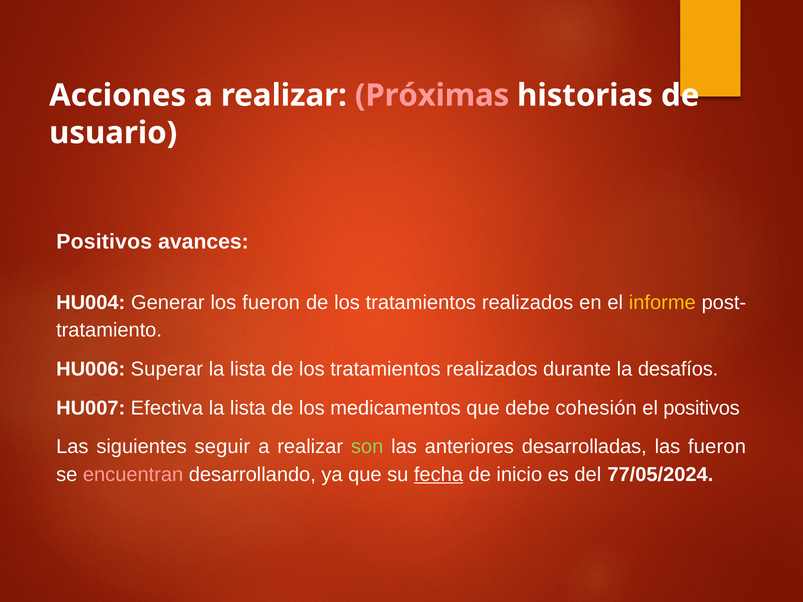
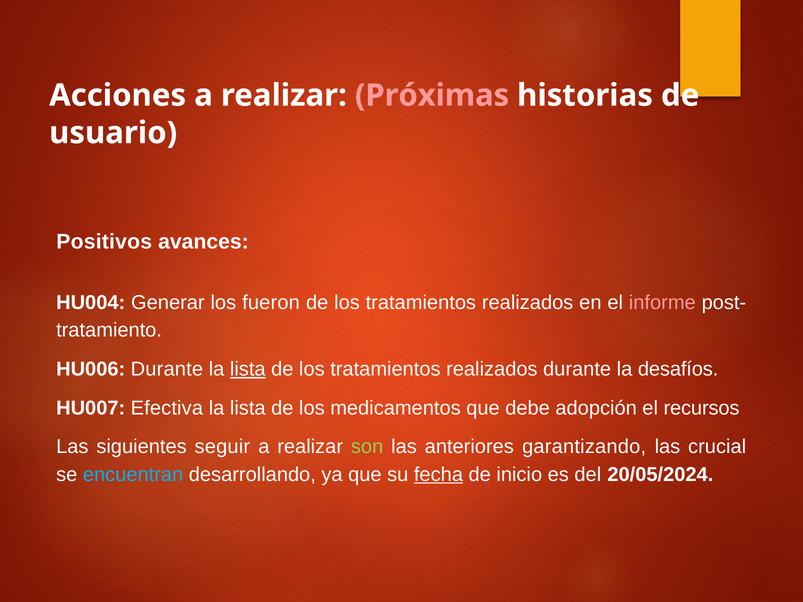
informe colour: yellow -> pink
HU006 Superar: Superar -> Durante
lista at (248, 369) underline: none -> present
cohesión: cohesión -> adopción
el positivos: positivos -> recursos
desarrolladas: desarrolladas -> garantizando
las fueron: fueron -> crucial
encuentran colour: pink -> light blue
77/05/2024: 77/05/2024 -> 20/05/2024
